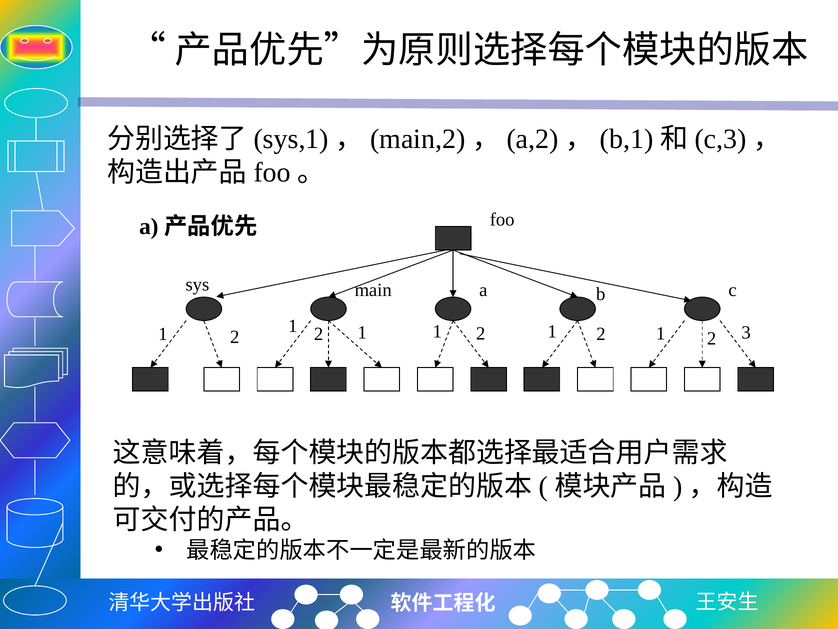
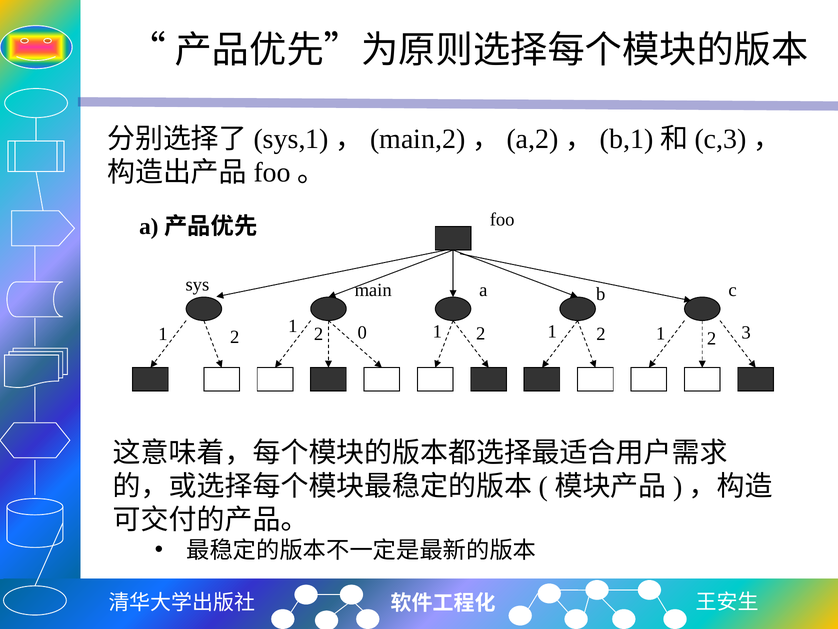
1 at (362, 332): 1 -> 0
